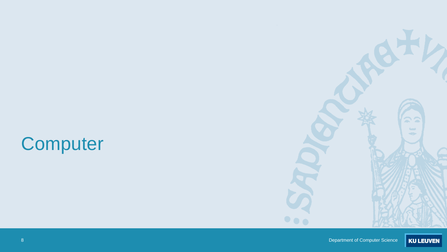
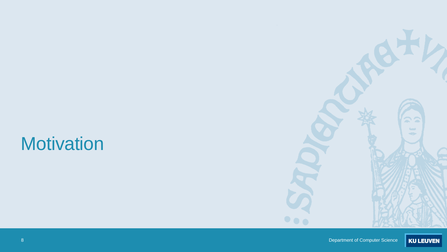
Computer at (62, 144): Computer -> Motivation
